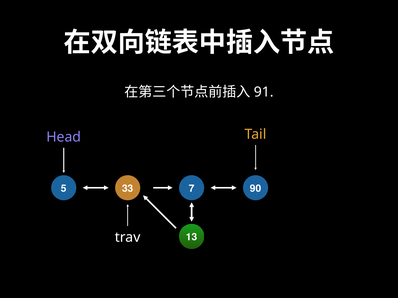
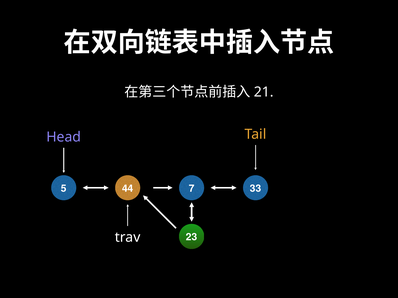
91: 91 -> 21
33: 33 -> 44
90: 90 -> 33
13: 13 -> 23
